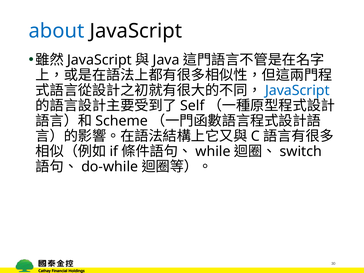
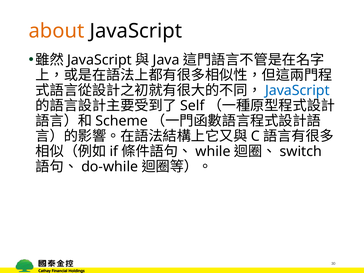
about colour: blue -> orange
